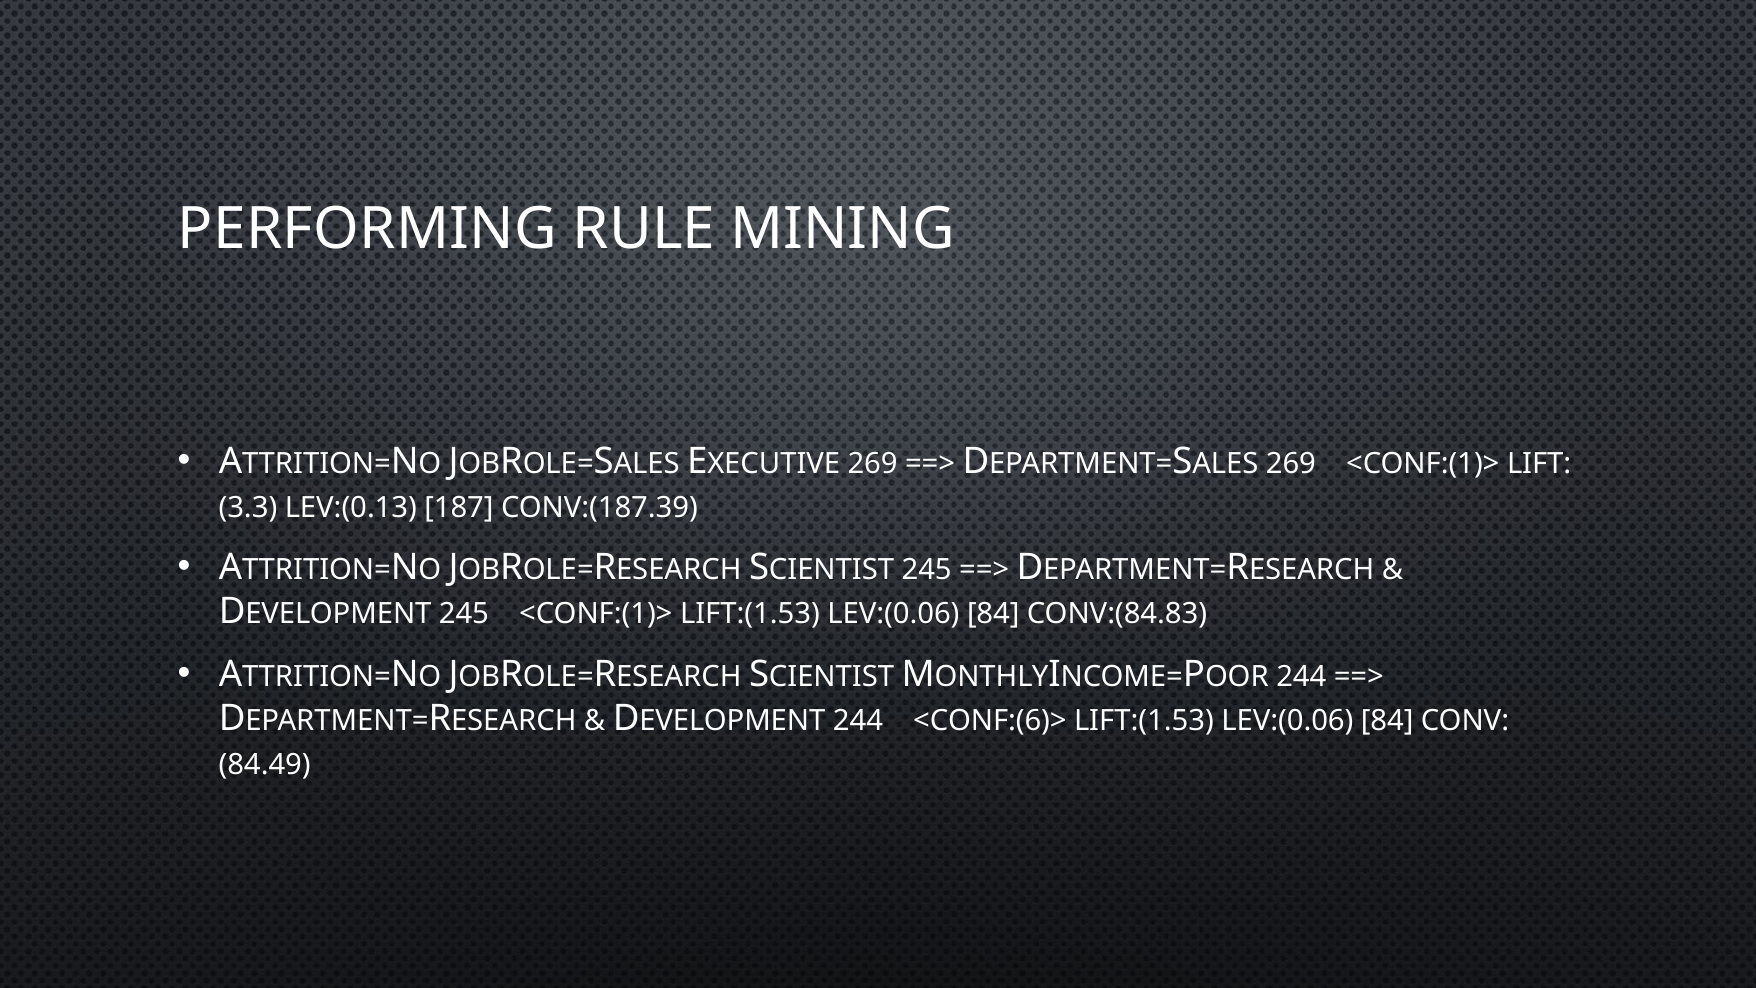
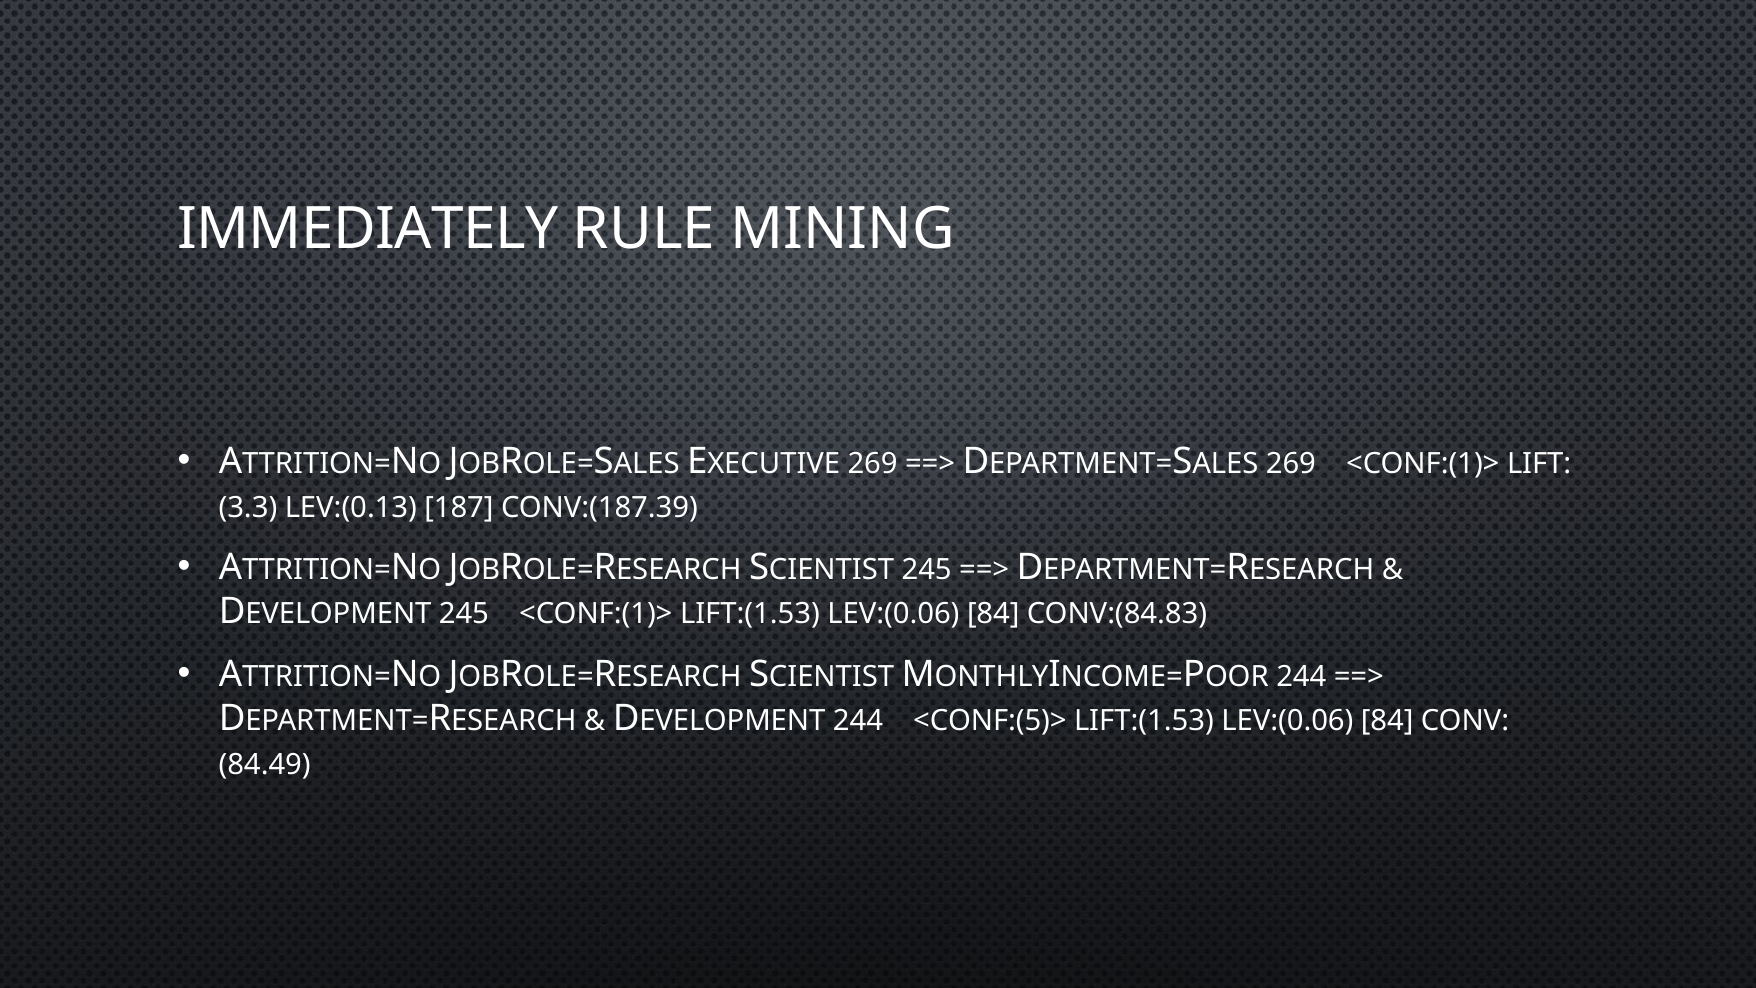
PERFORMING: PERFORMING -> IMMEDIATELY
<CONF:(6)>: <CONF:(6)> -> <CONF:(5)>
